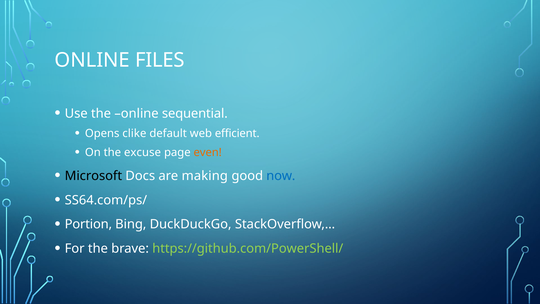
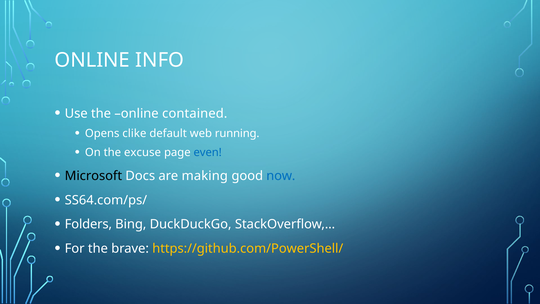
FILES: FILES -> INFO
sequential: sequential -> contained
efficient: efficient -> running
even colour: orange -> blue
Portion: Portion -> Folders
https://github.com/PowerShell/ colour: light green -> yellow
